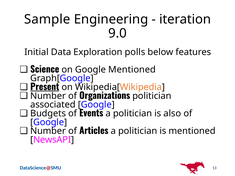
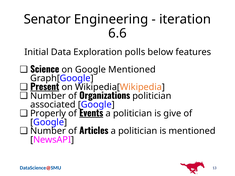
Sample: Sample -> Senator
9.0: 9.0 -> 6.6
Budgets: Budgets -> Properly
Events underline: none -> present
also: also -> give
